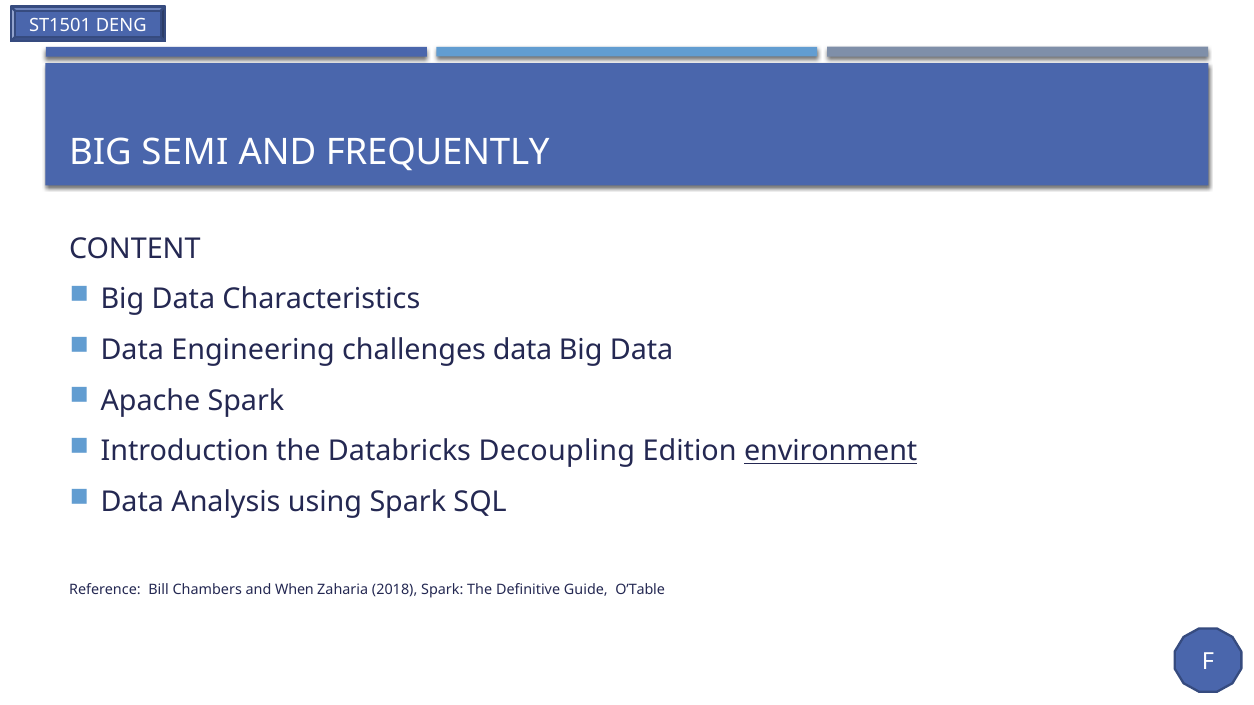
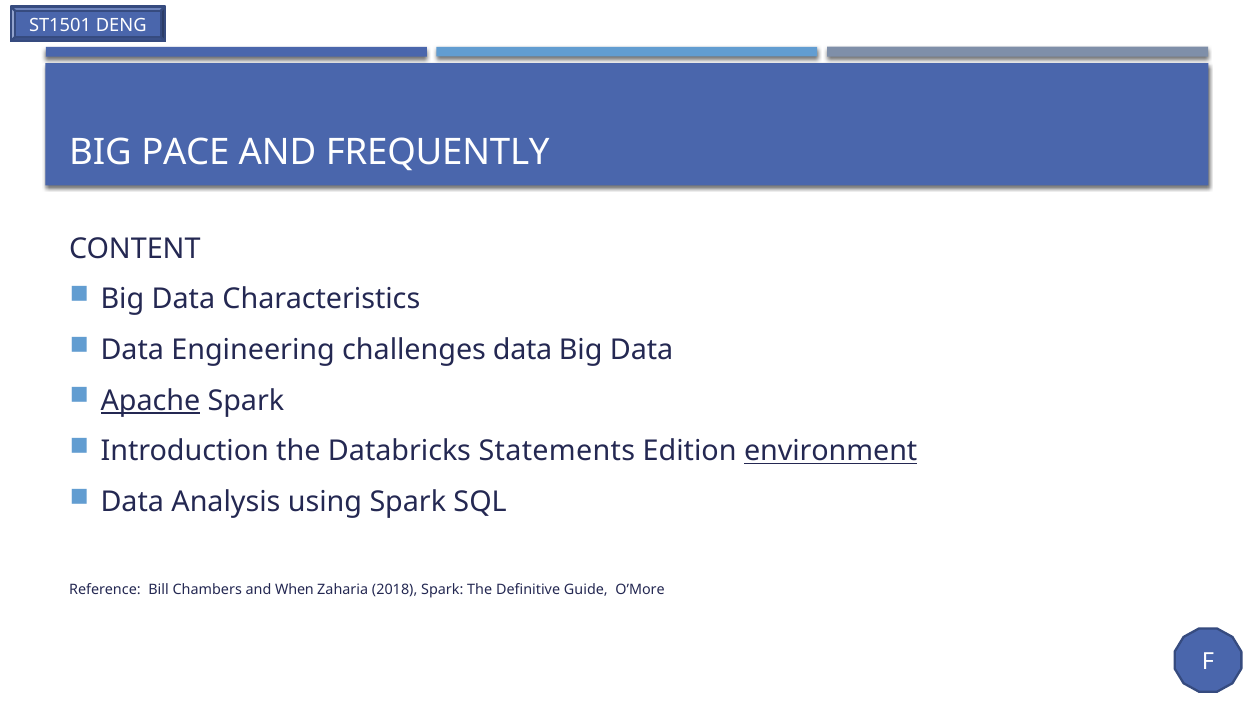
SEMI: SEMI -> PACE
Apache underline: none -> present
Decoupling: Decoupling -> Statements
O’Table: O’Table -> O’More
